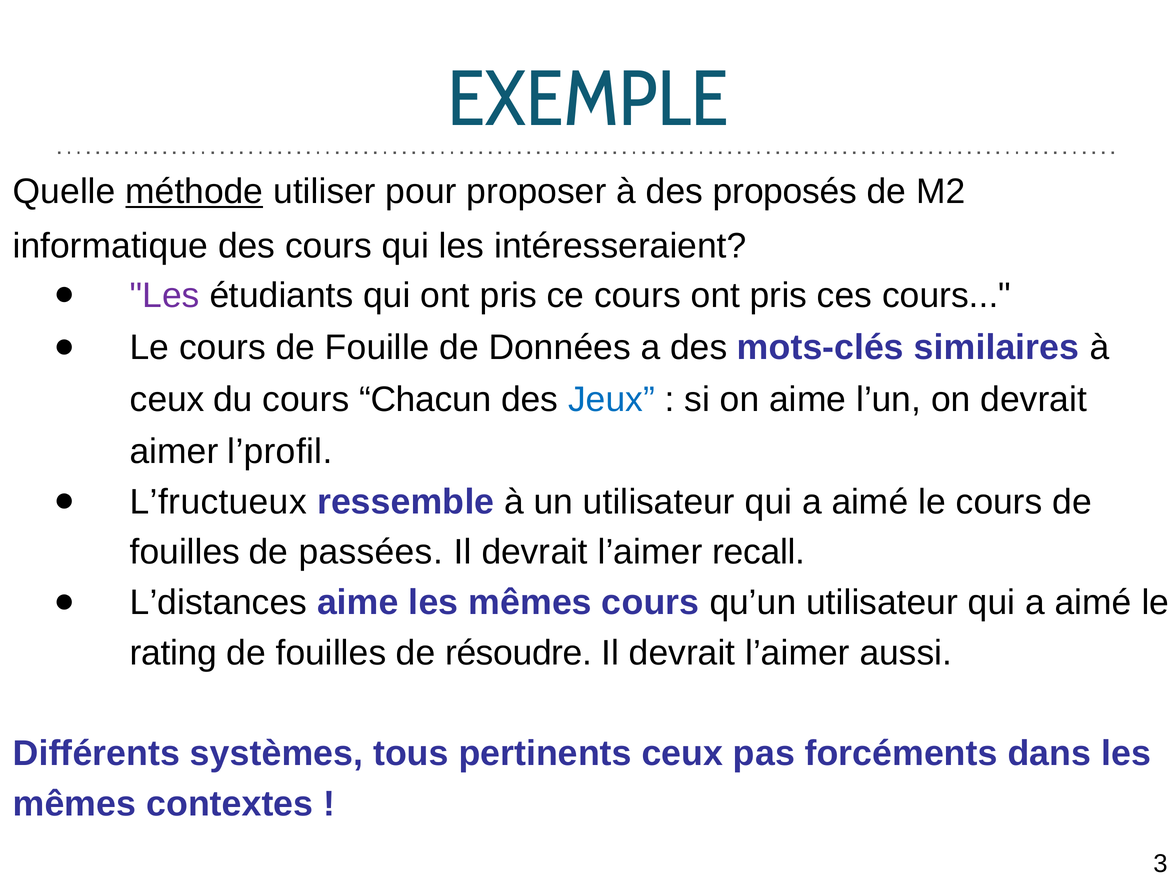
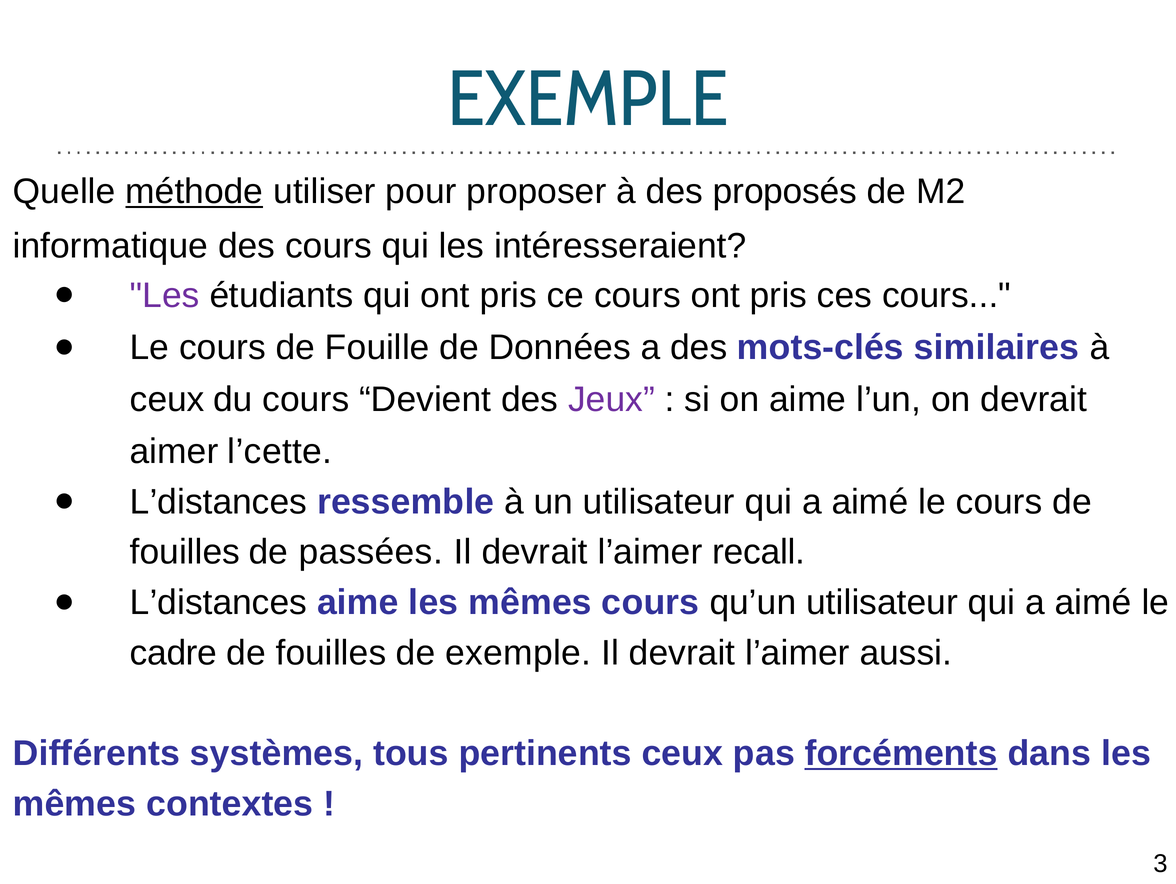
Chacun: Chacun -> Devient
Jeux colour: blue -> purple
l’profil: l’profil -> l’cette
L’fructueux at (218, 502): L’fructueux -> L’distances
rating: rating -> cadre
de résoudre: résoudre -> exemple
forcéments underline: none -> present
